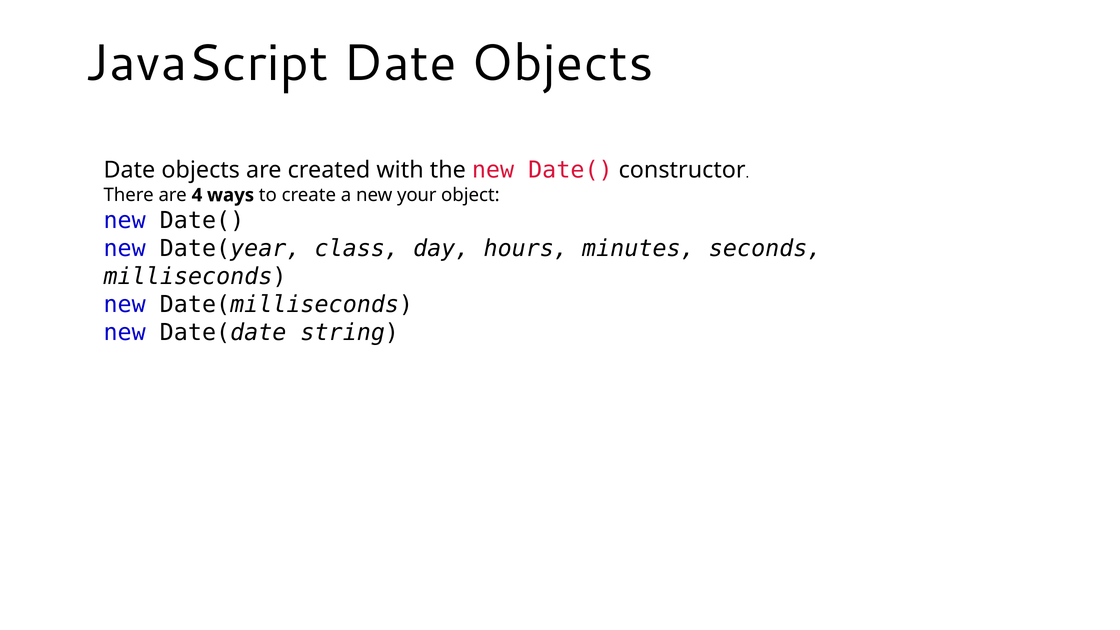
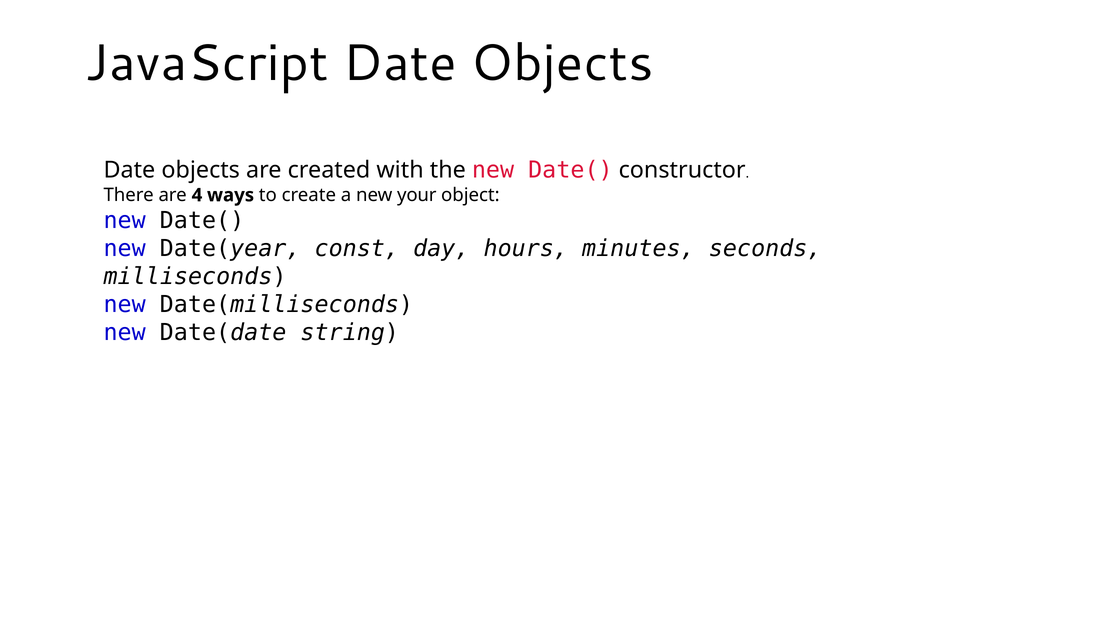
class: class -> const
